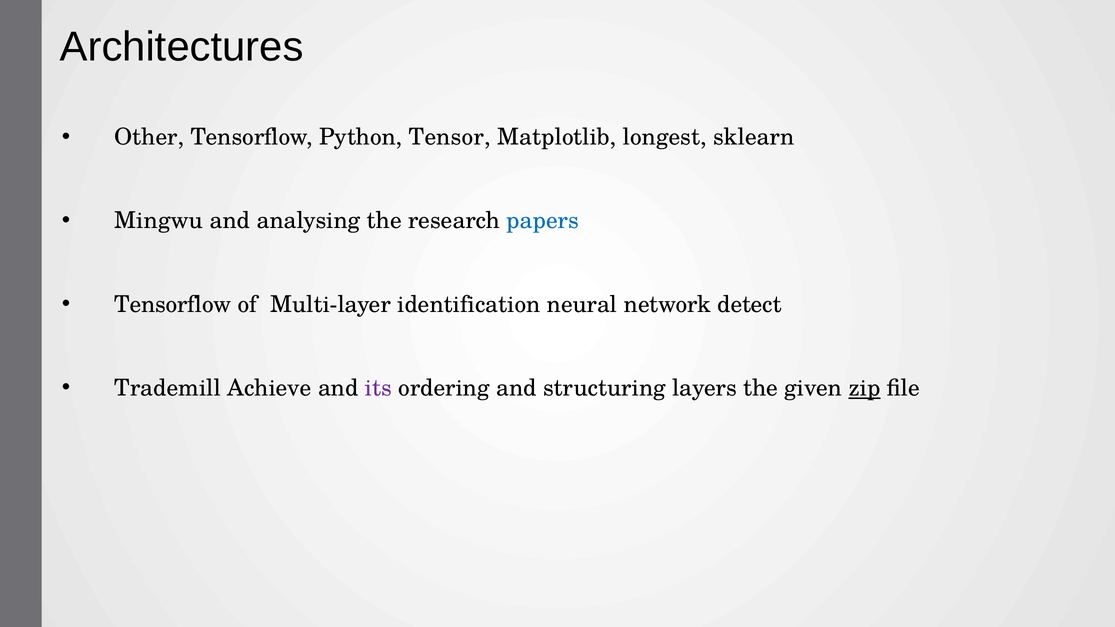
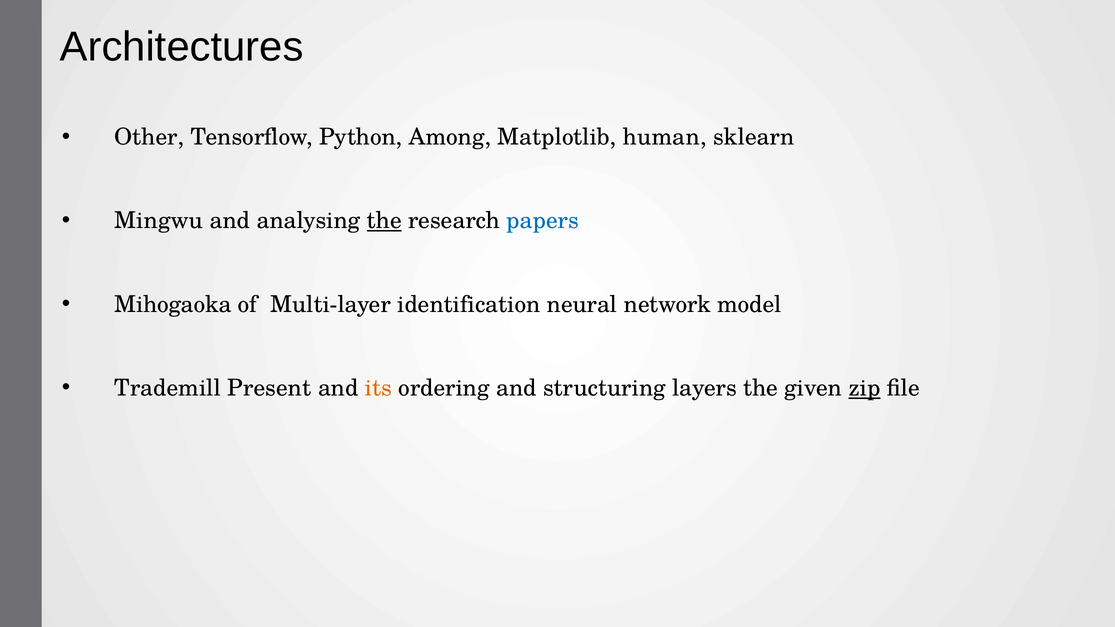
Tensor: Tensor -> Among
longest: longest -> human
the at (384, 221) underline: none -> present
Tensorflow at (173, 305): Tensorflow -> Mihogaoka
detect: detect -> model
Achieve: Achieve -> Present
its colour: purple -> orange
